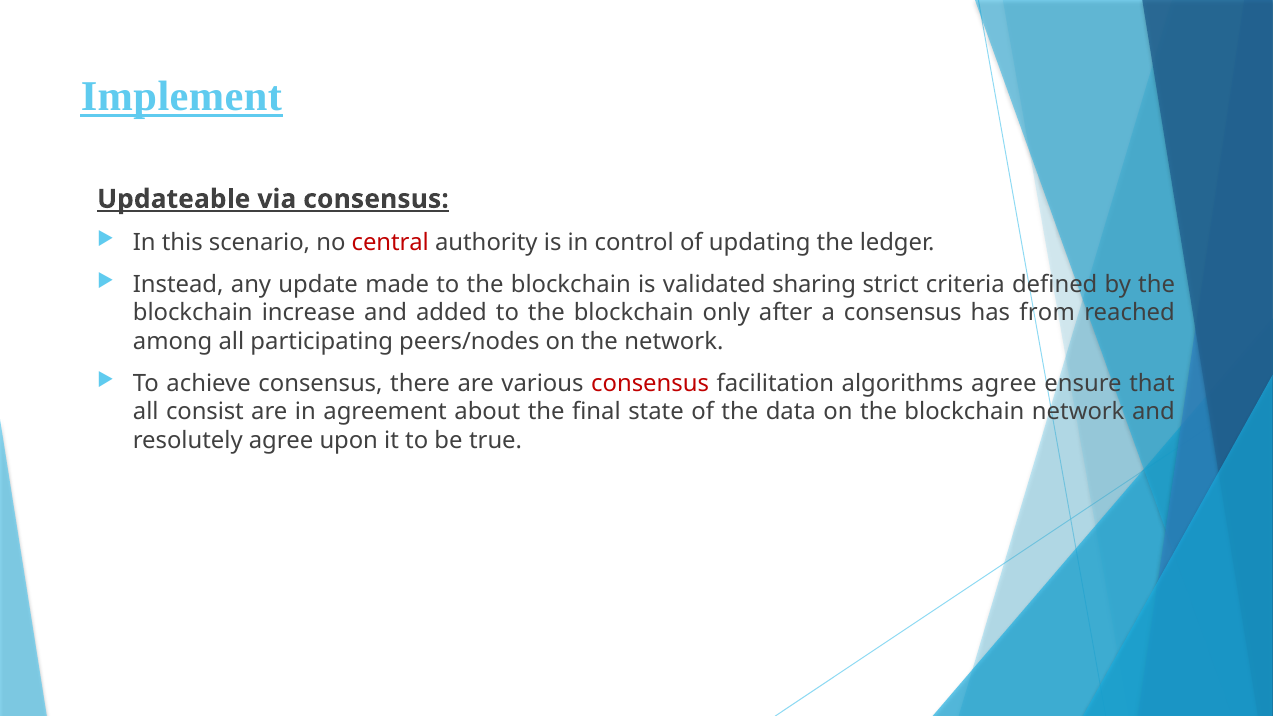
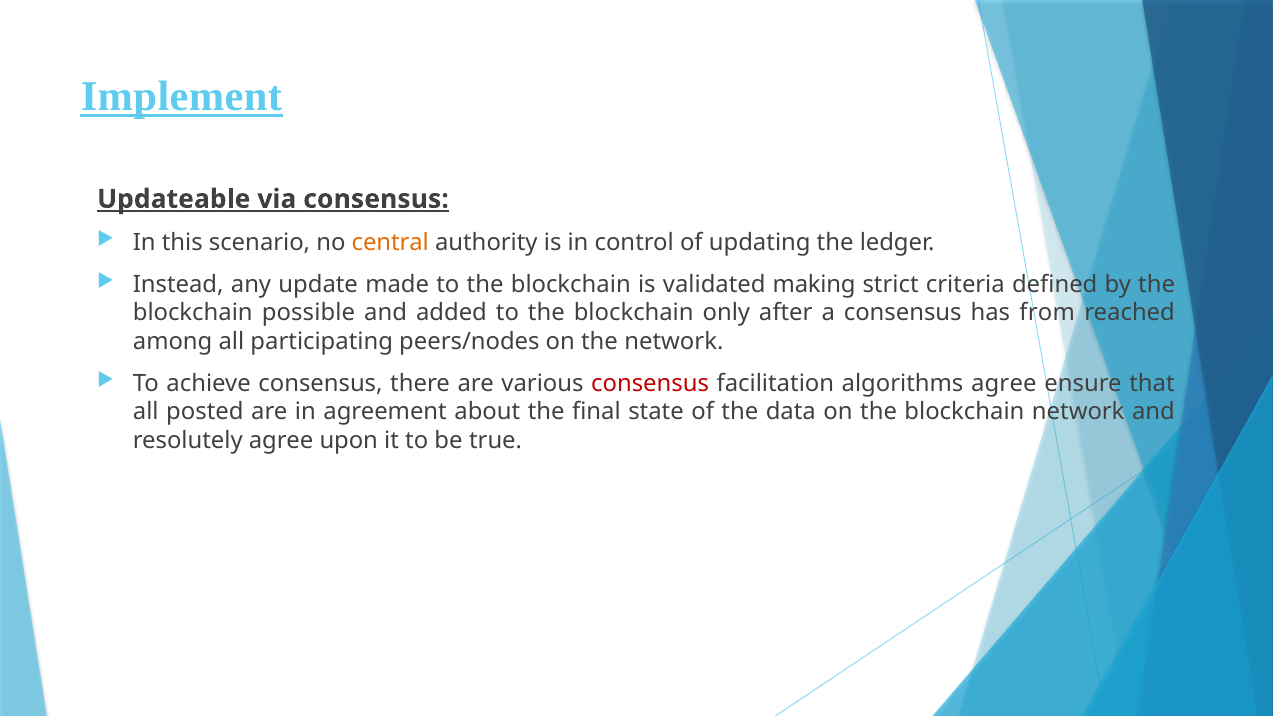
central colour: red -> orange
sharing: sharing -> making
increase: increase -> possible
consist: consist -> posted
